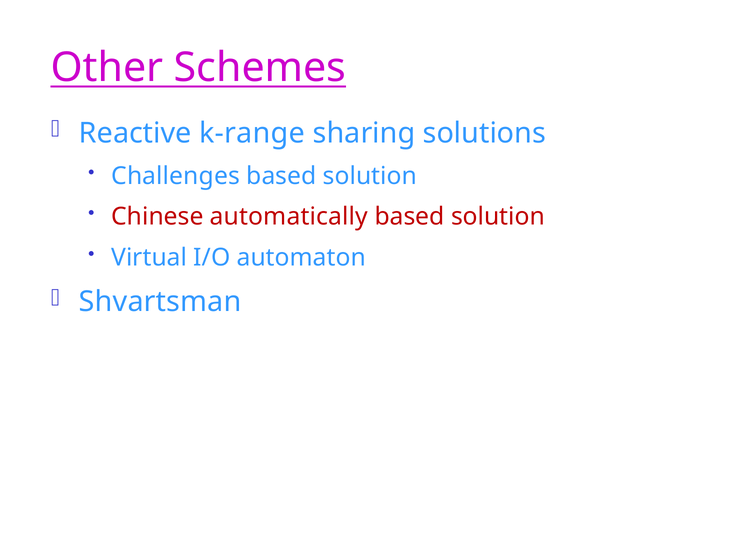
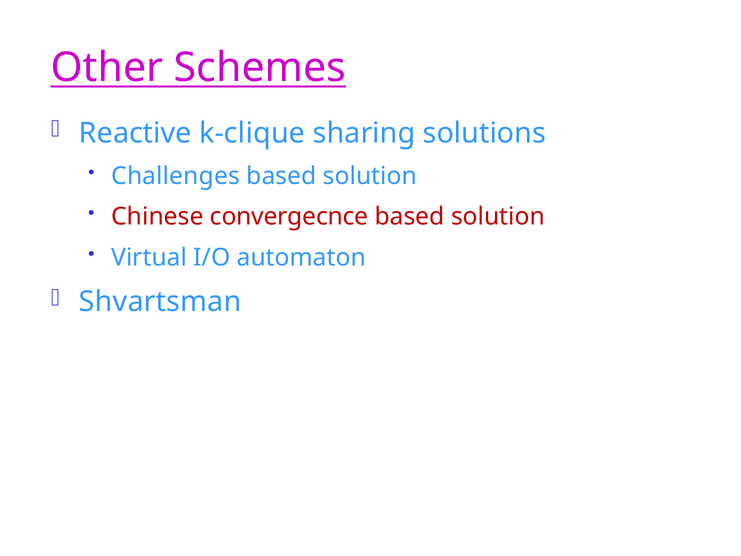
k-range: k-range -> k-clique
automatically: automatically -> convergecnce
